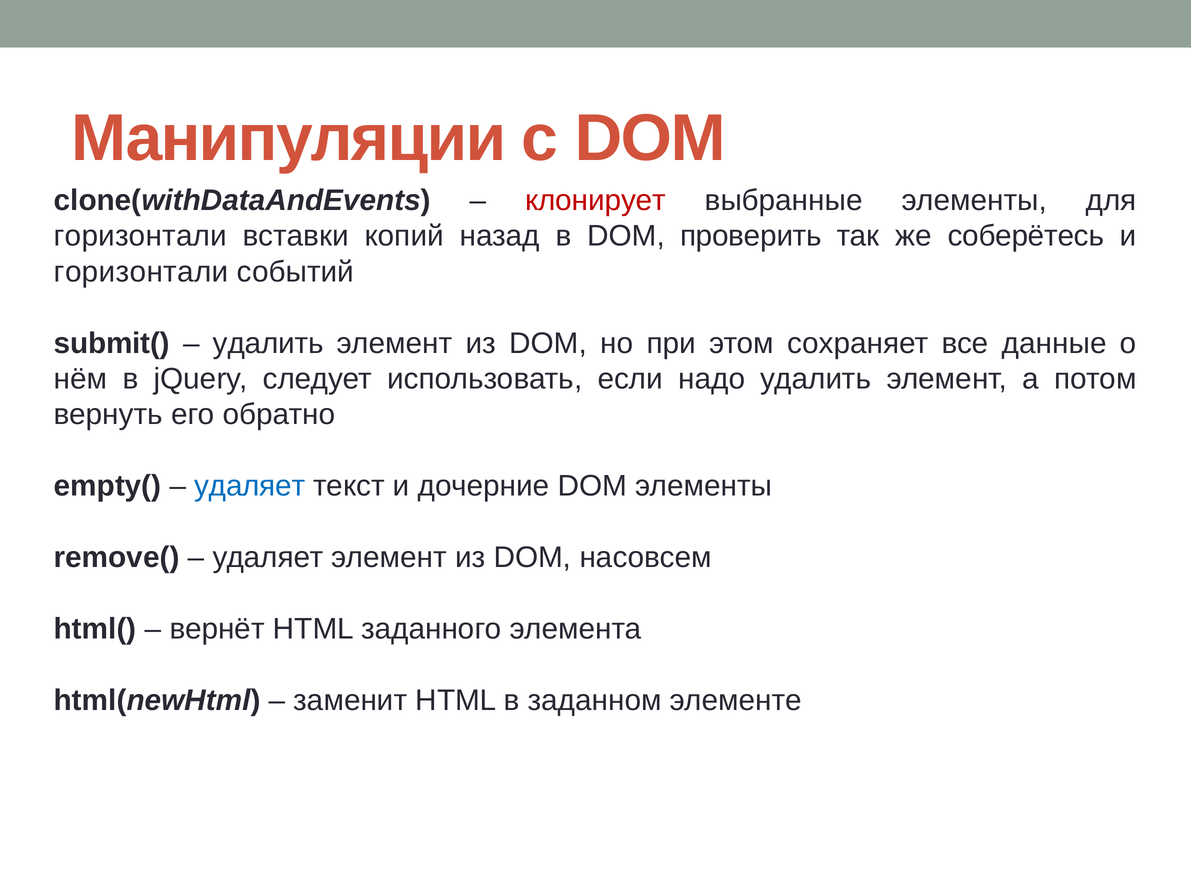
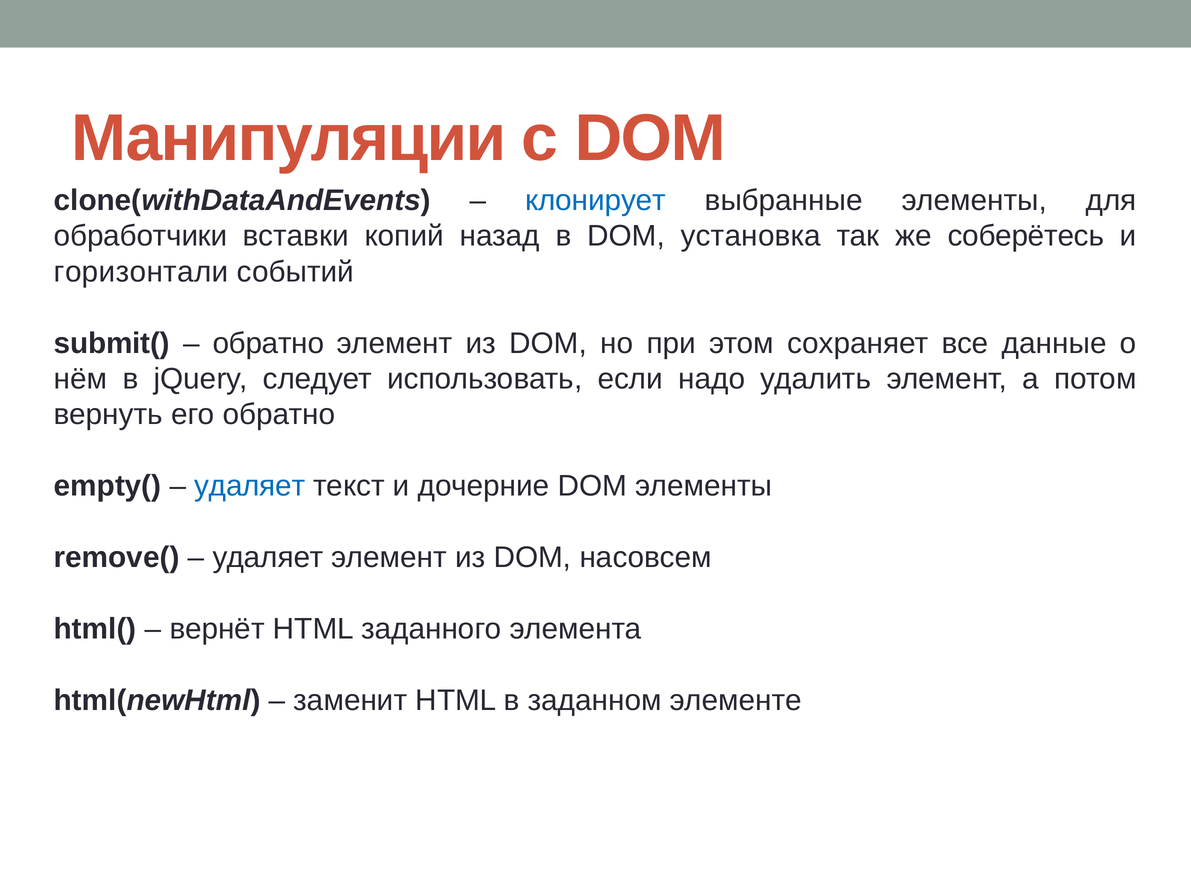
клонирует colour: red -> blue
горизонтали at (140, 236): горизонтали -> обработчики
проверить: проверить -> установка
удалить at (268, 343): удалить -> обратно
